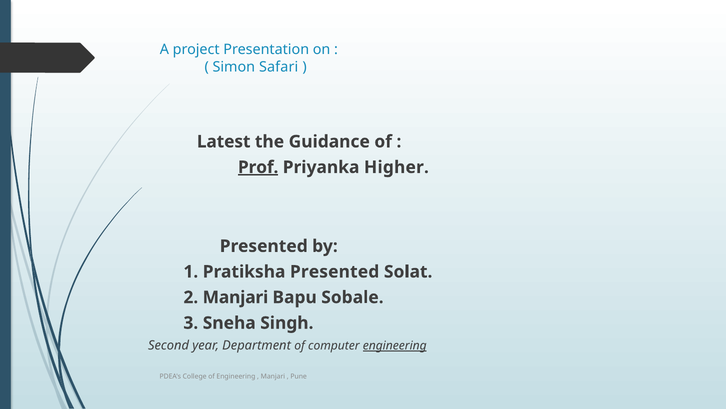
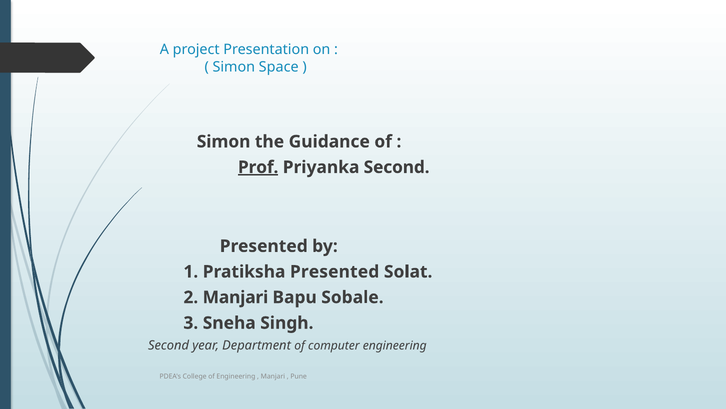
Safari: Safari -> Space
Latest at (224, 141): Latest -> Simon
Priyanka Higher: Higher -> Second
engineering at (395, 345) underline: present -> none
